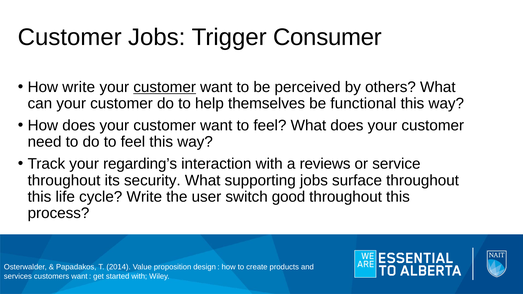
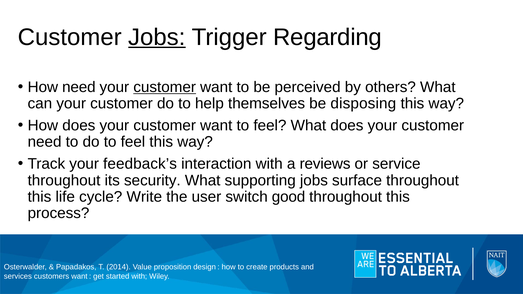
Jobs at (157, 37) underline: none -> present
Consumer: Consumer -> Regarding
How write: write -> need
functional: functional -> disposing
regarding’s: regarding’s -> feedback’s
